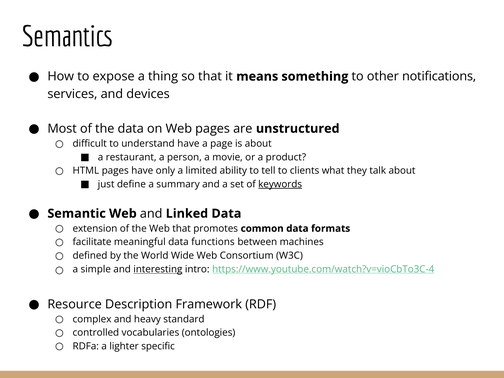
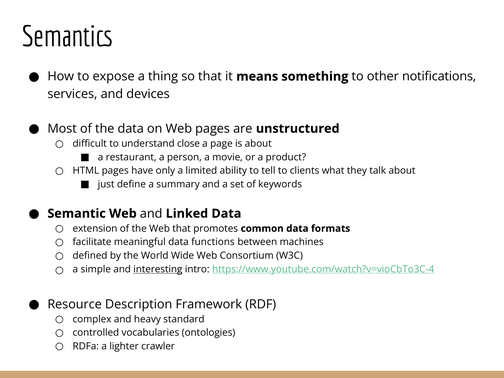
understand have: have -> close
keywords underline: present -> none
specific: specific -> crawler
